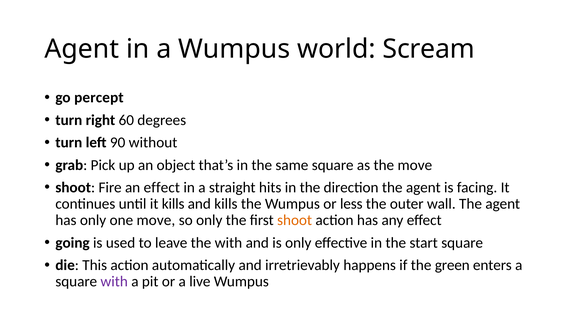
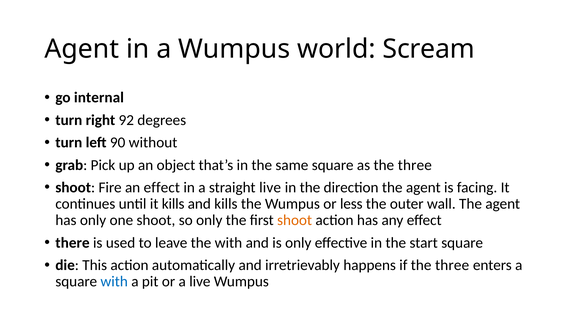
percept: percept -> internal
60: 60 -> 92
as the move: move -> three
straight hits: hits -> live
one move: move -> shoot
going: going -> there
if the green: green -> three
with at (114, 282) colour: purple -> blue
